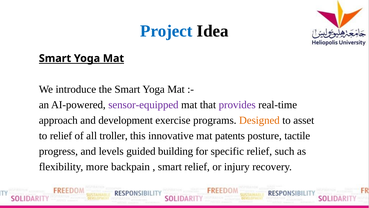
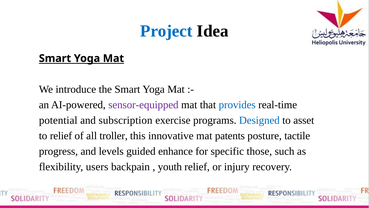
provides colour: purple -> blue
approach: approach -> potential
development: development -> subscription
Designed colour: orange -> blue
building: building -> enhance
specific relief: relief -> those
more: more -> users
smart at (170, 166): smart -> youth
